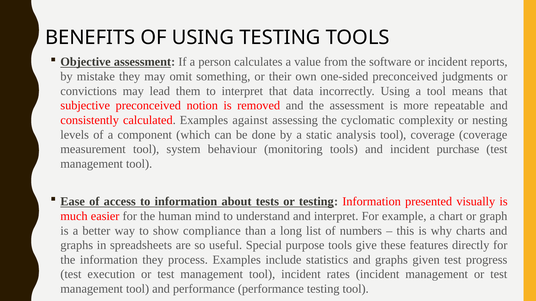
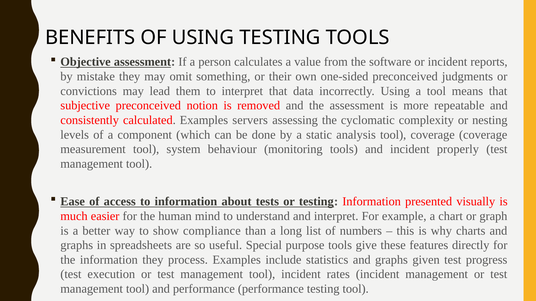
against: against -> servers
purchase: purchase -> properly
